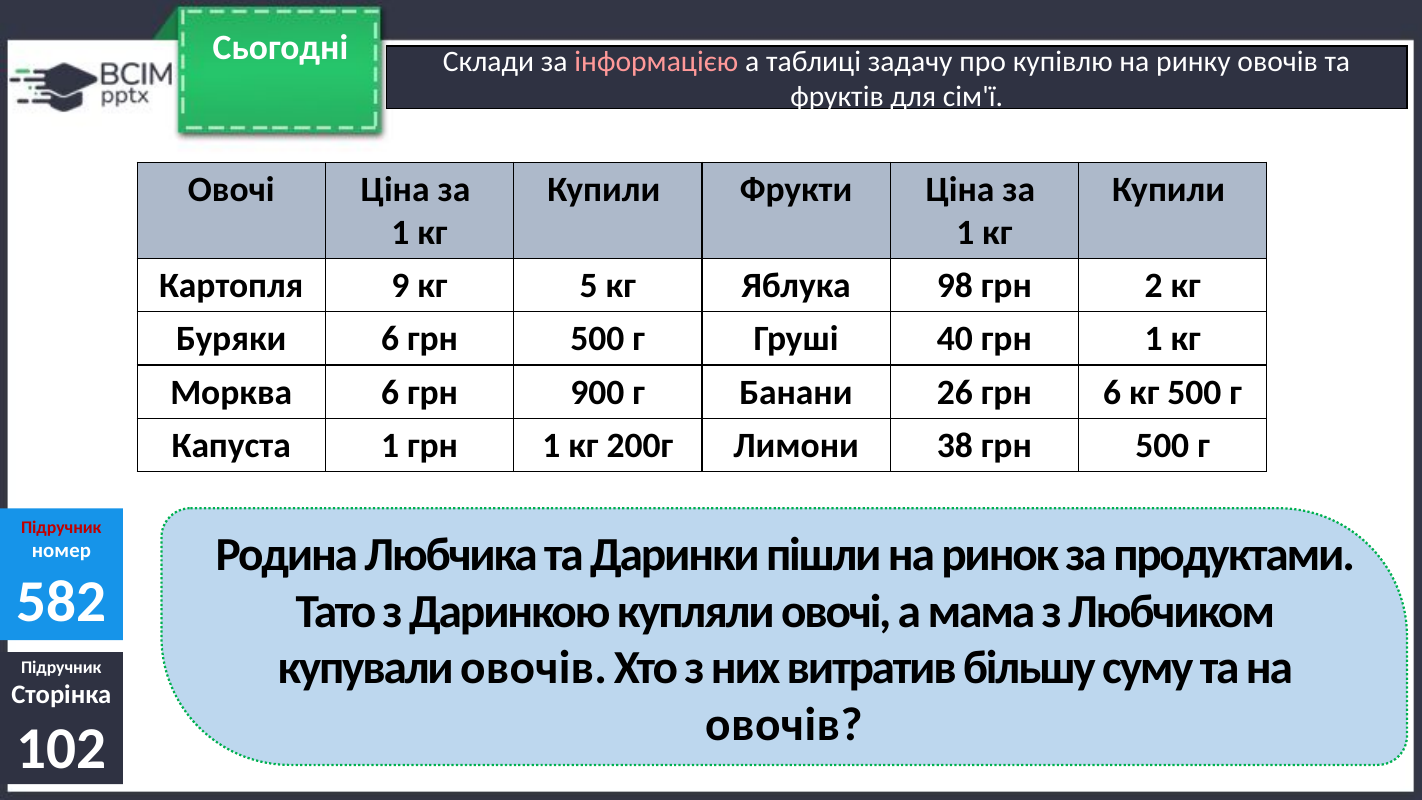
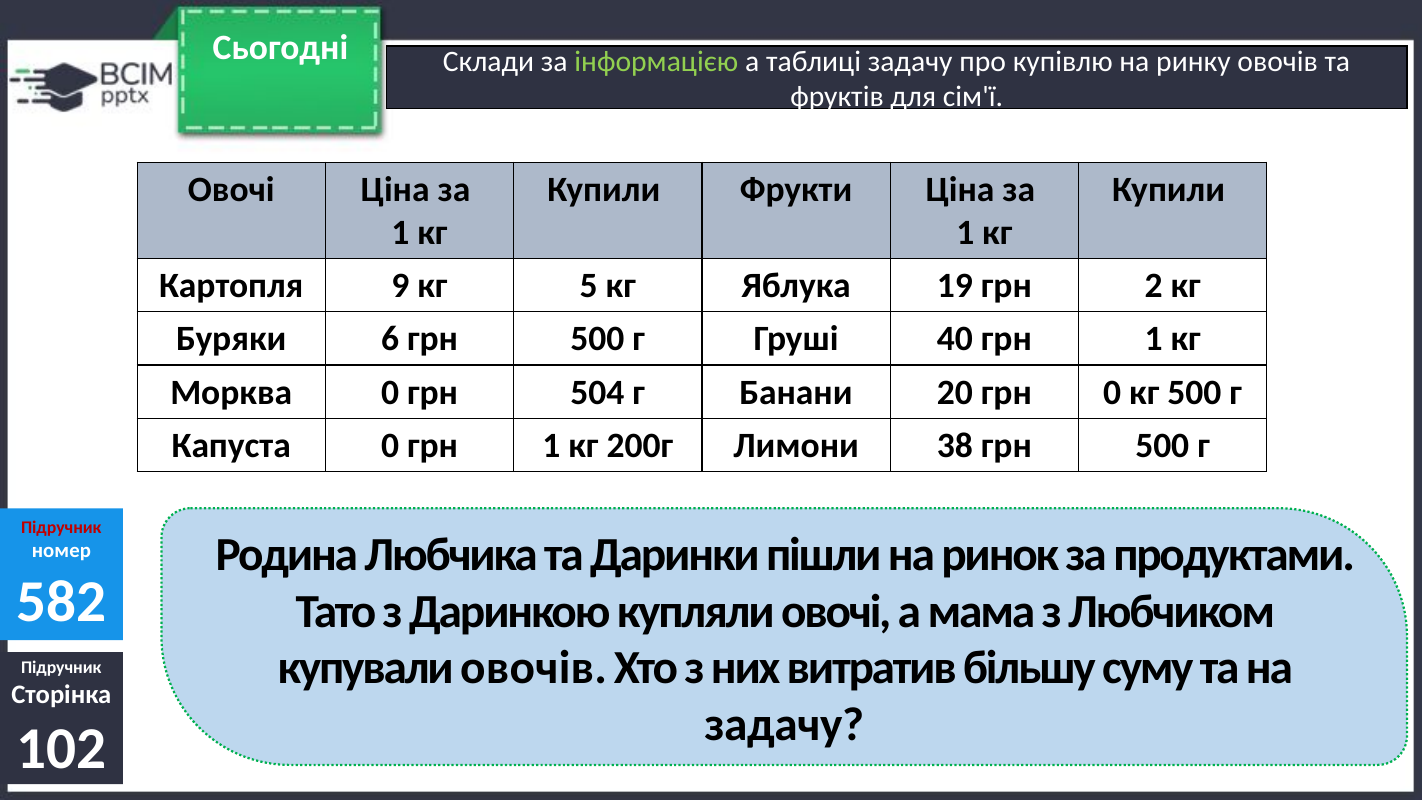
інформацією colour: pink -> light green
98: 98 -> 19
Морква 6: 6 -> 0
900: 900 -> 504
26: 26 -> 20
грн 6: 6 -> 0
Капуста 1: 1 -> 0
овочів at (784, 725): овочів -> задачу
